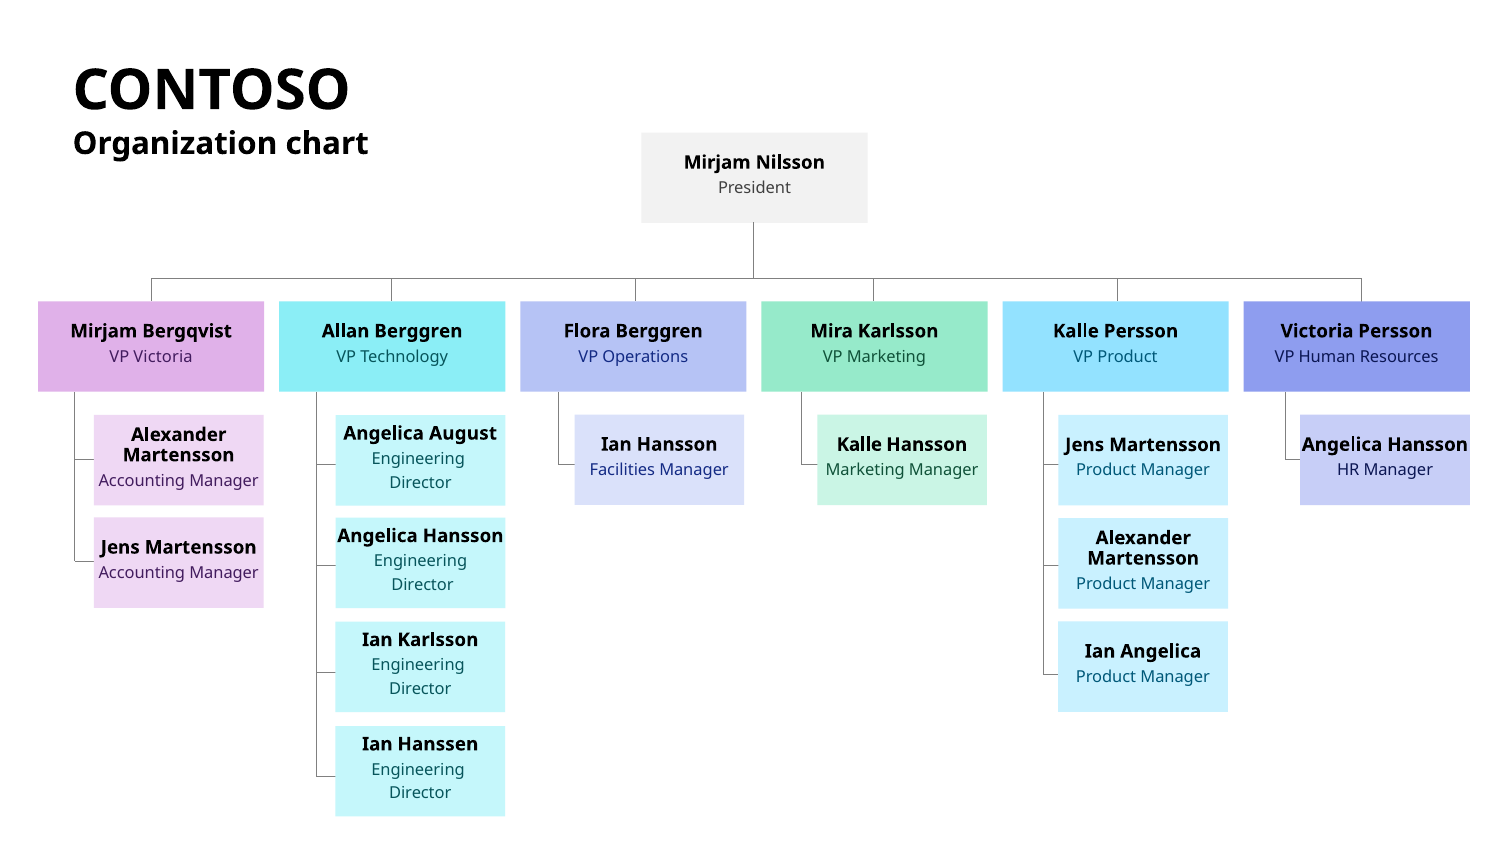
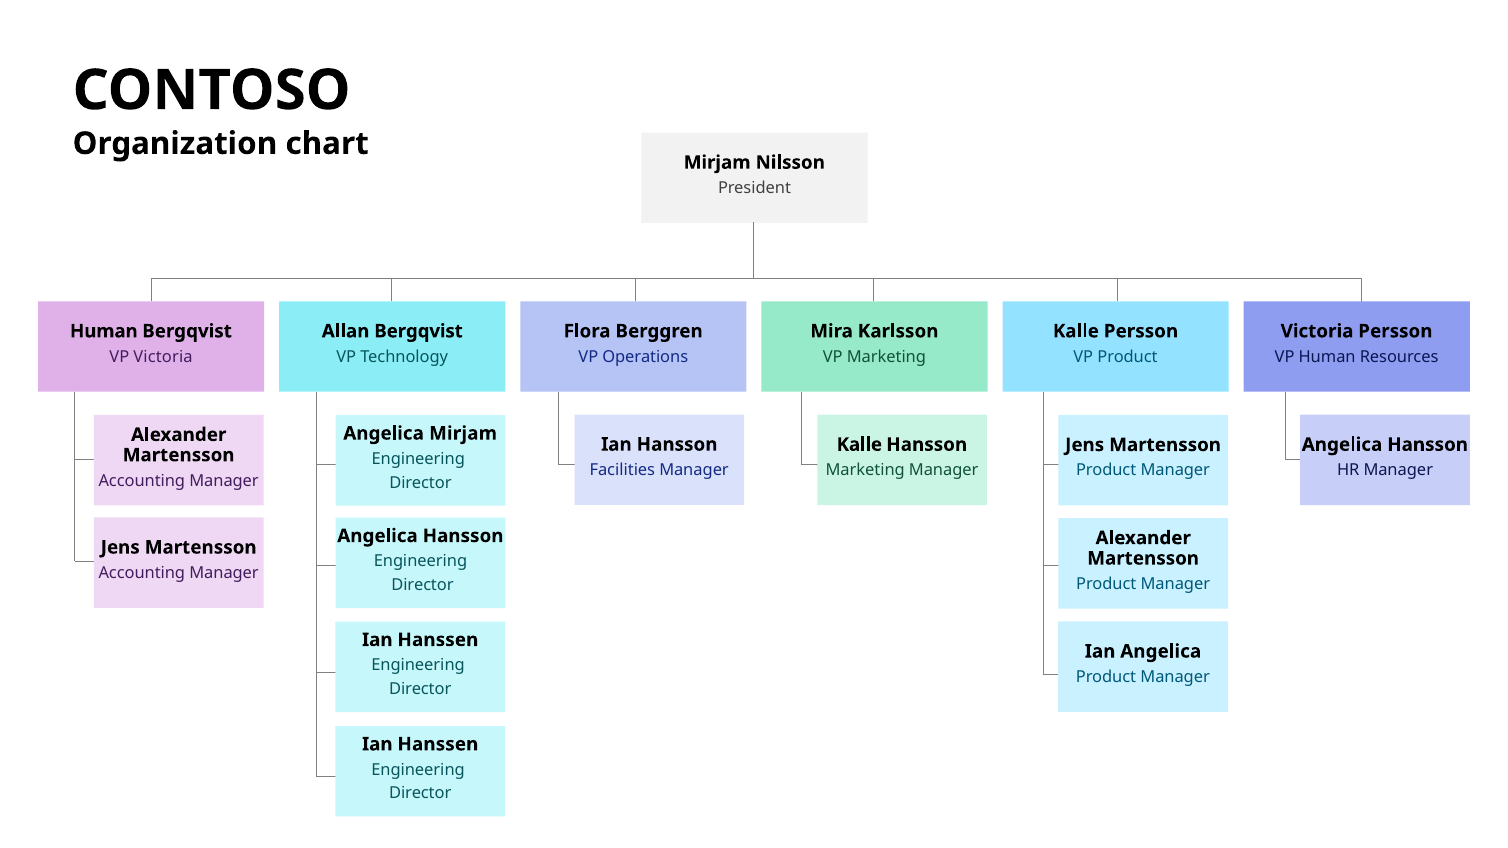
Mirjam at (104, 331): Mirjam -> Human
Allan Berggren: Berggren -> Bergqvist
Angelica August: August -> Mirjam
Karlsson at (438, 640): Karlsson -> Hanssen
